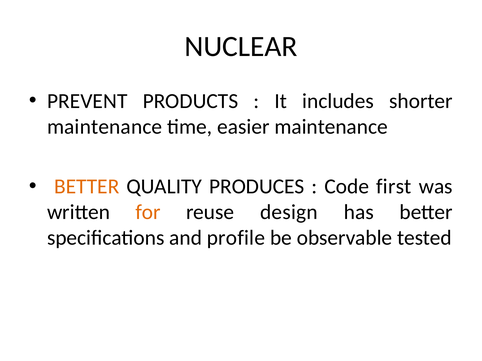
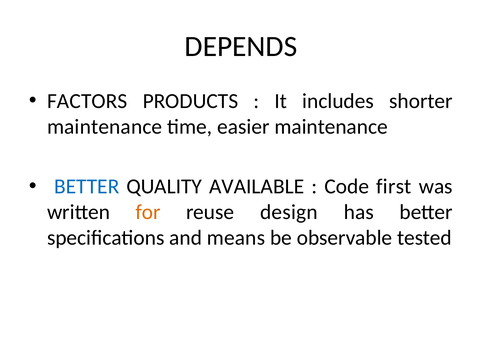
NUCLEAR: NUCLEAR -> DEPENDS
PREVENT: PREVENT -> FACTORS
BETTER at (87, 187) colour: orange -> blue
PRODUCES: PRODUCES -> AVAILABLE
profile: profile -> means
